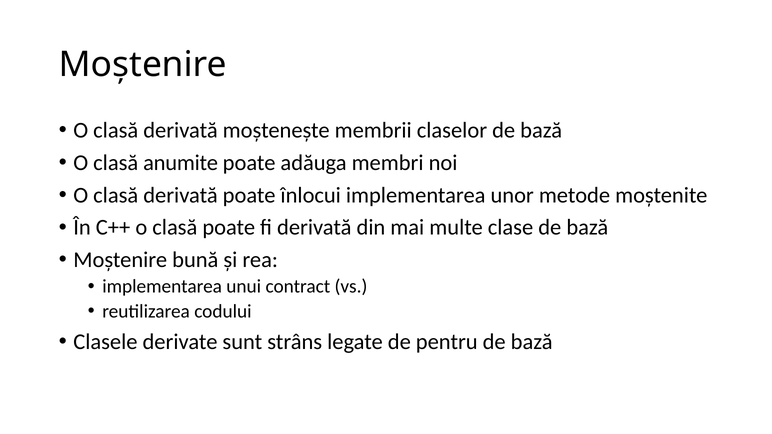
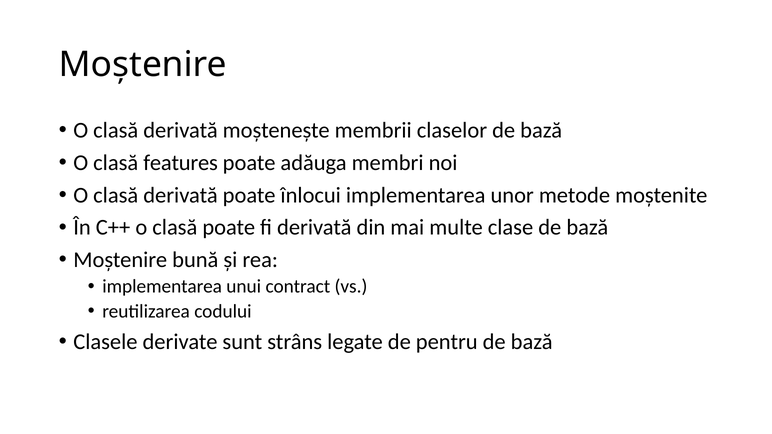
anumite: anumite -> features
